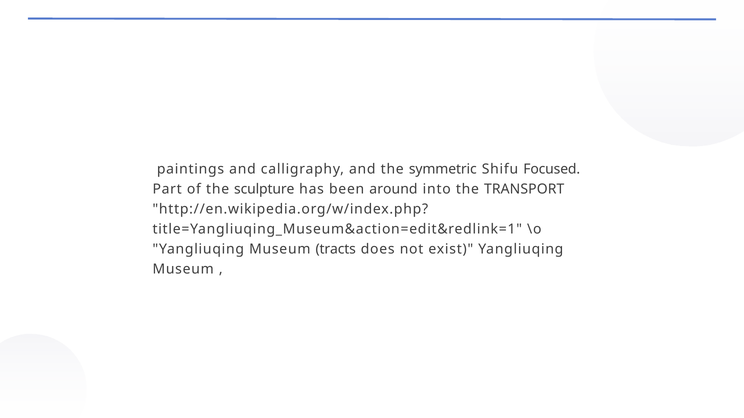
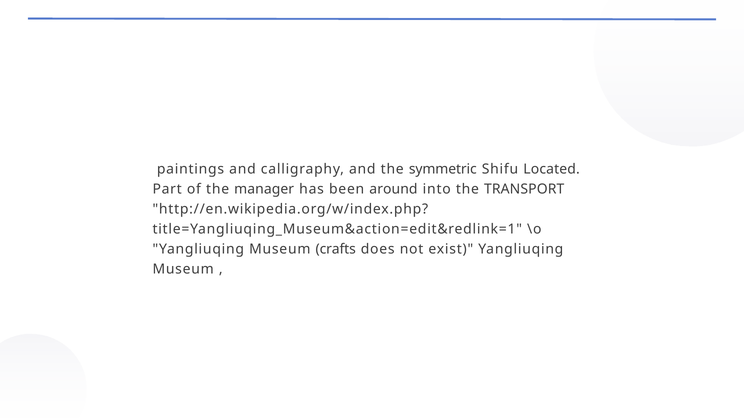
Focused: Focused -> Located
sculpture: sculpture -> manager
tracts: tracts -> crafts
